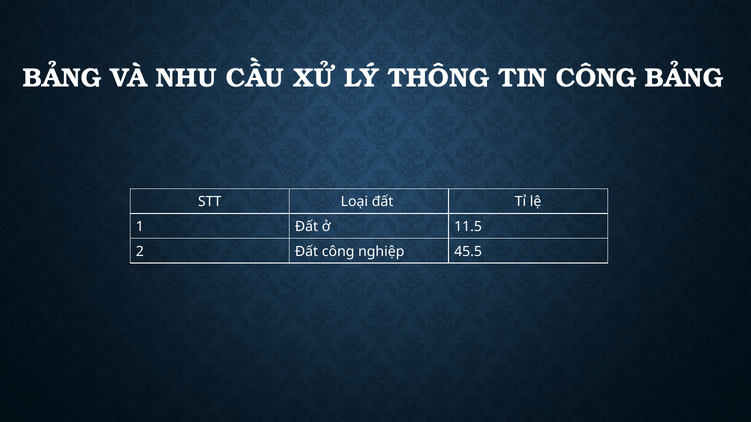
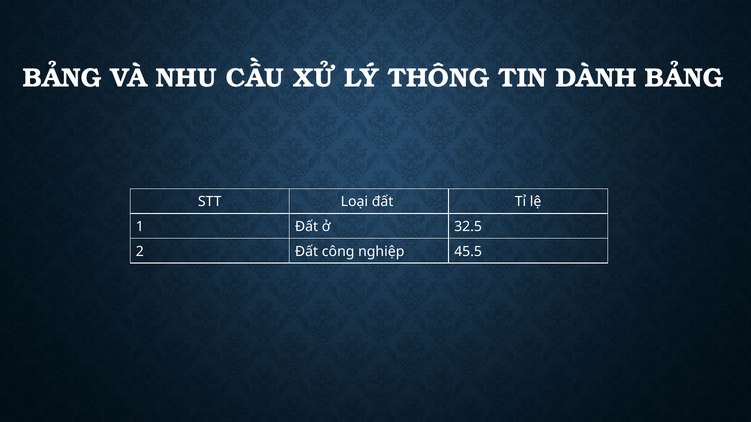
TIN CÔNG: CÔNG -> DÀNH
11.5: 11.5 -> 32.5
